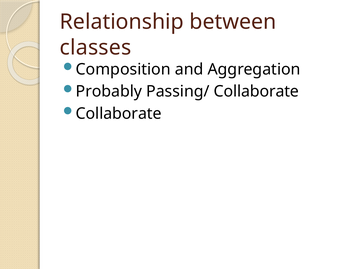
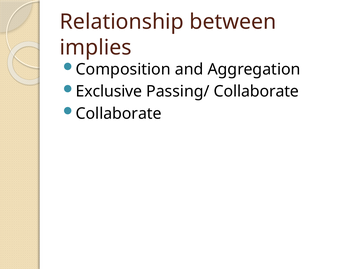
classes: classes -> implies
Probably: Probably -> Exclusive
